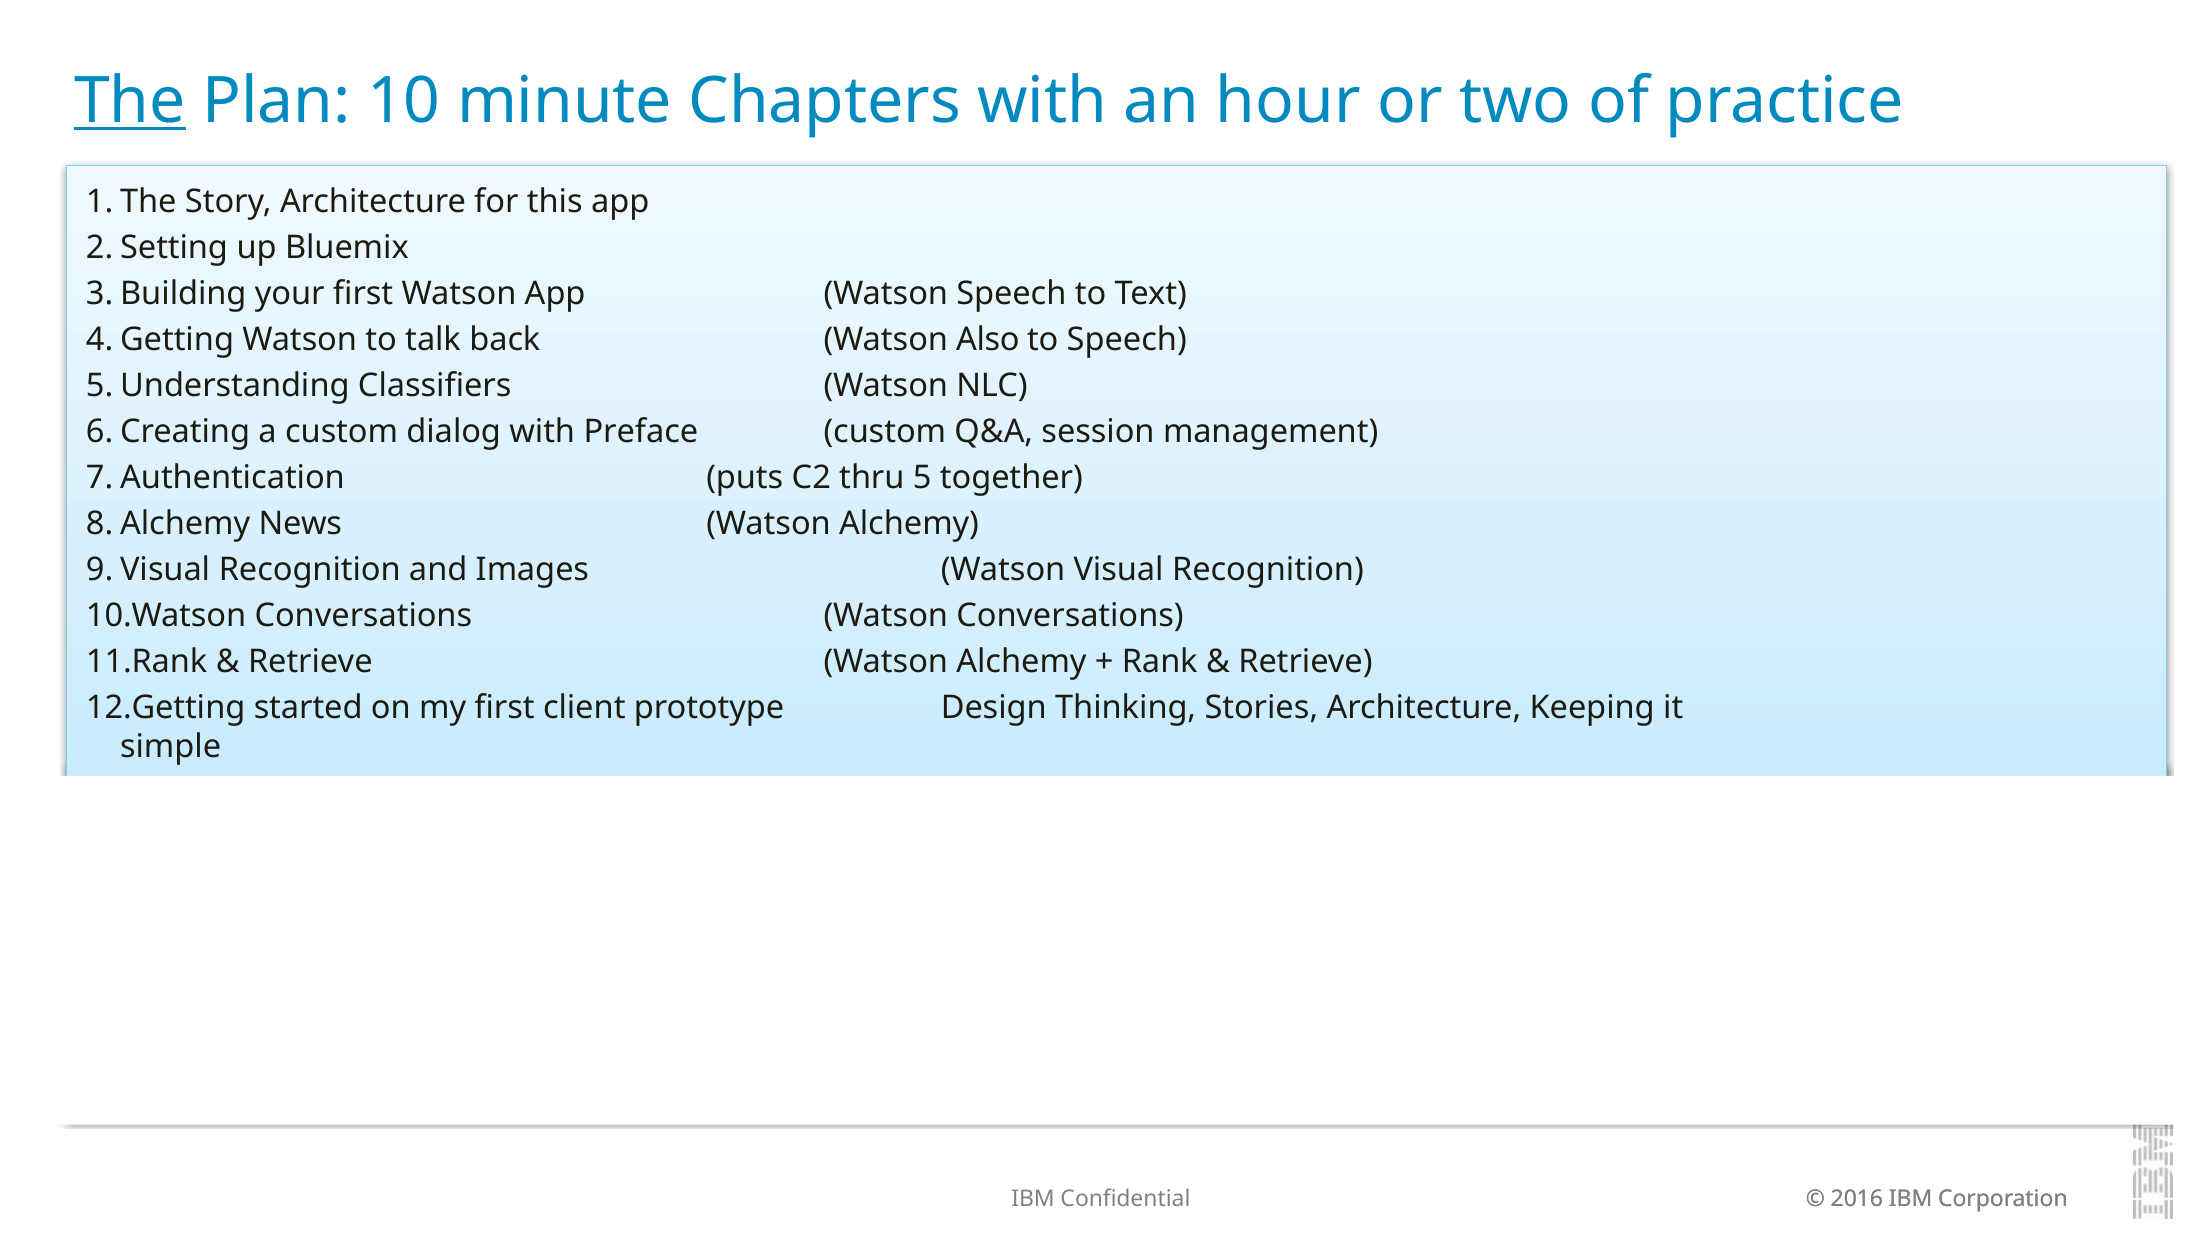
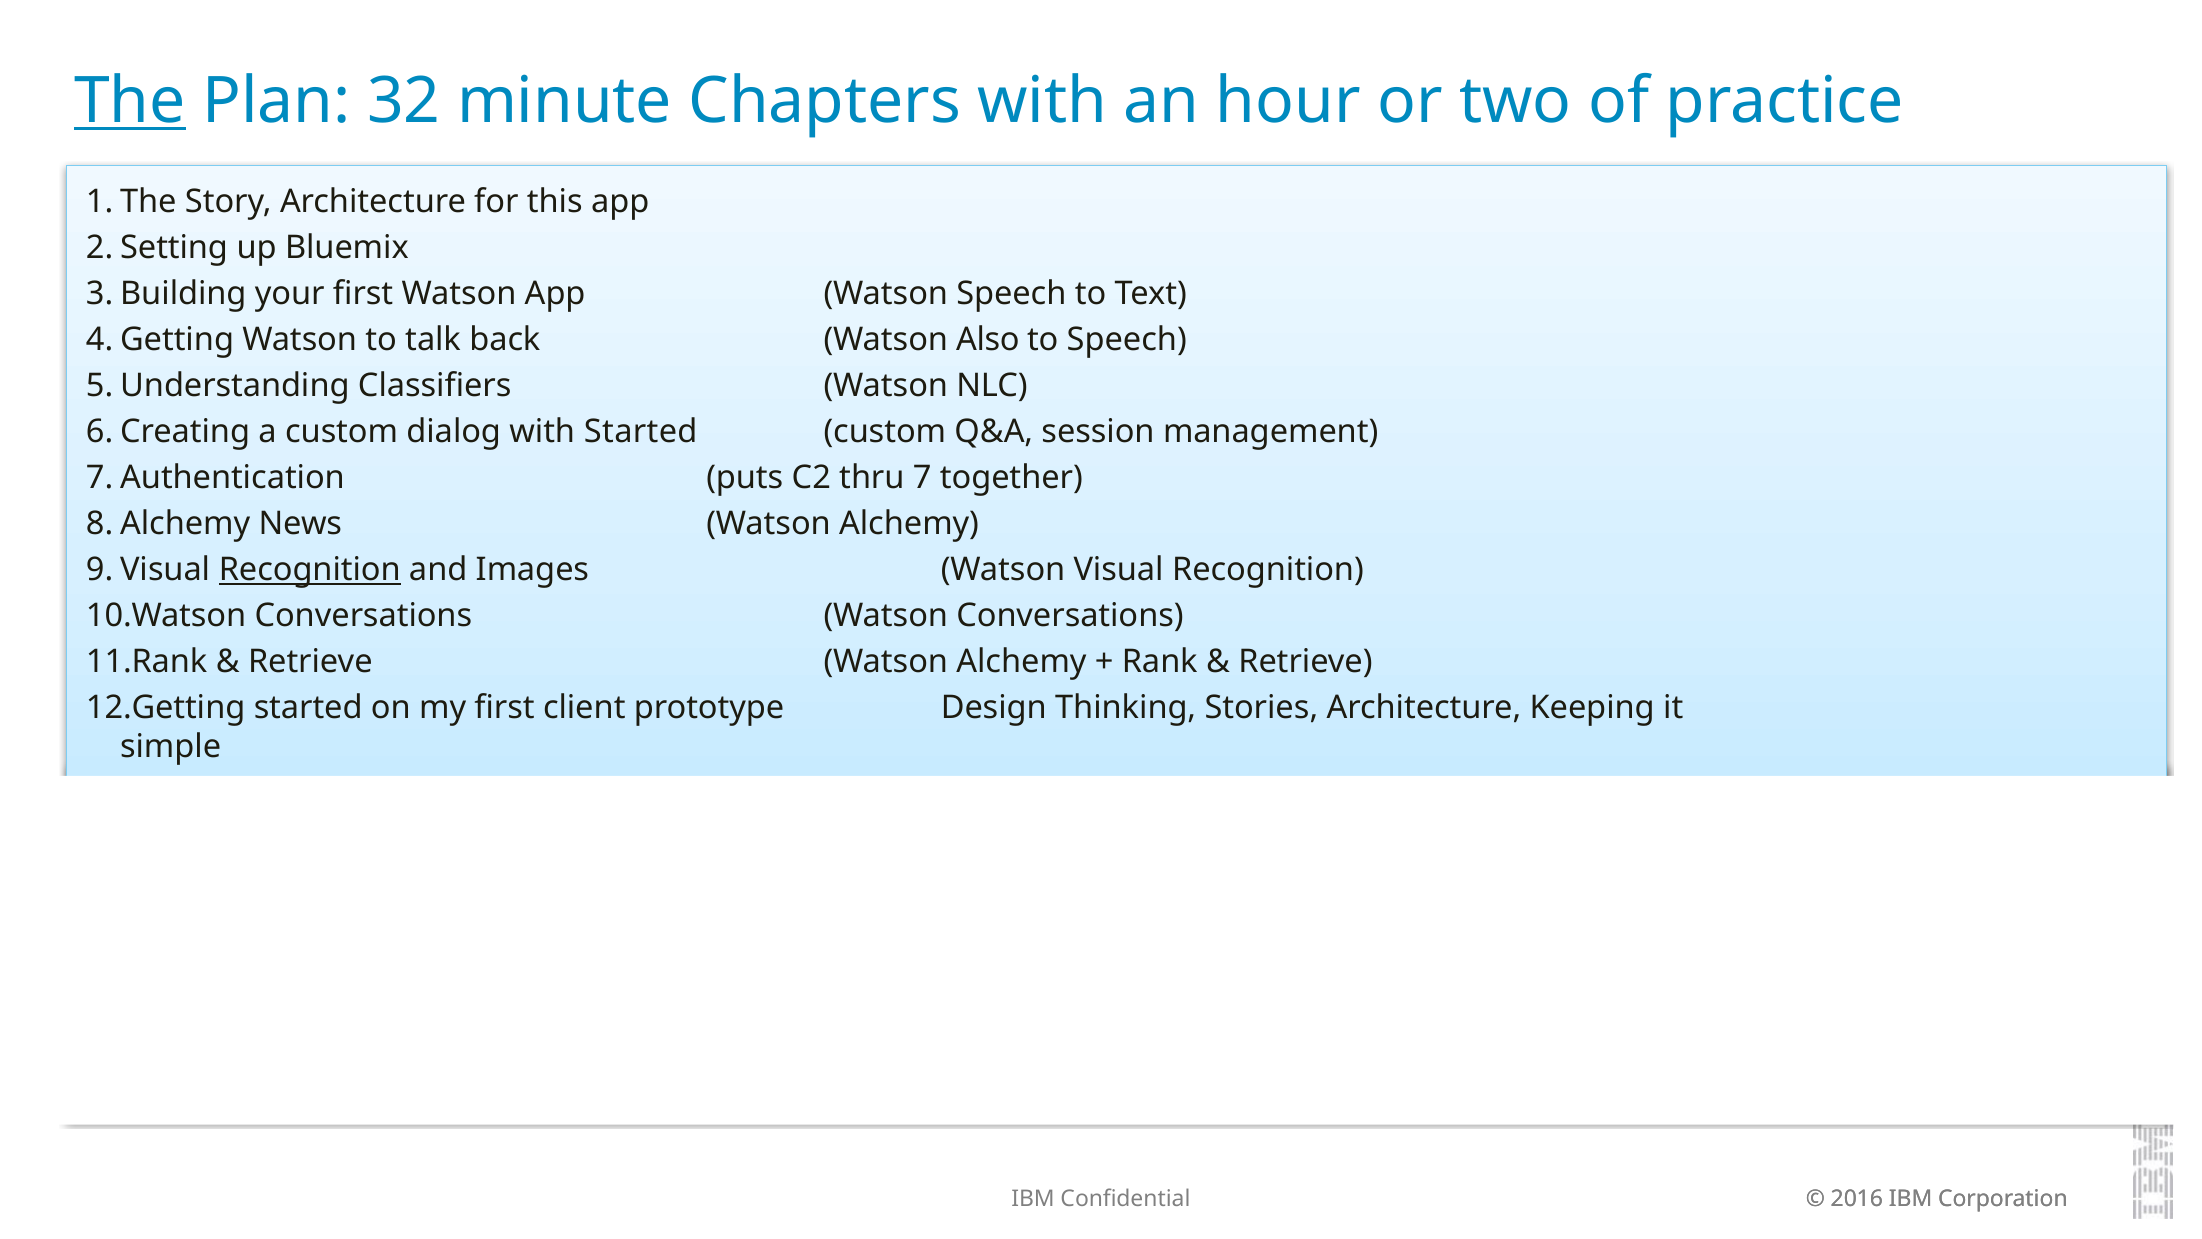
10: 10 -> 32
with Preface: Preface -> Started
5: 5 -> 7
Recognition at (310, 569) underline: none -> present
